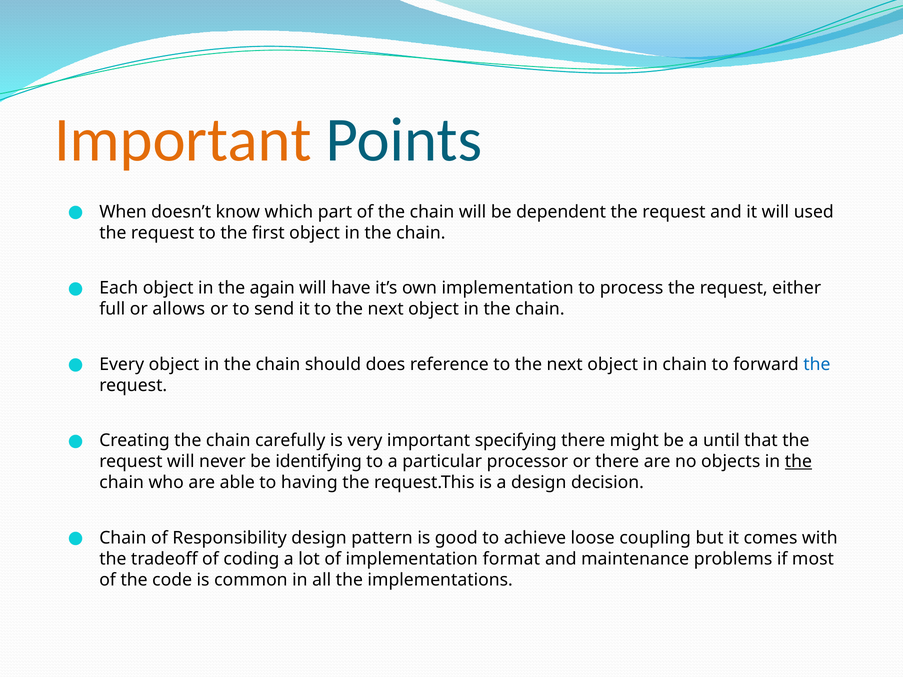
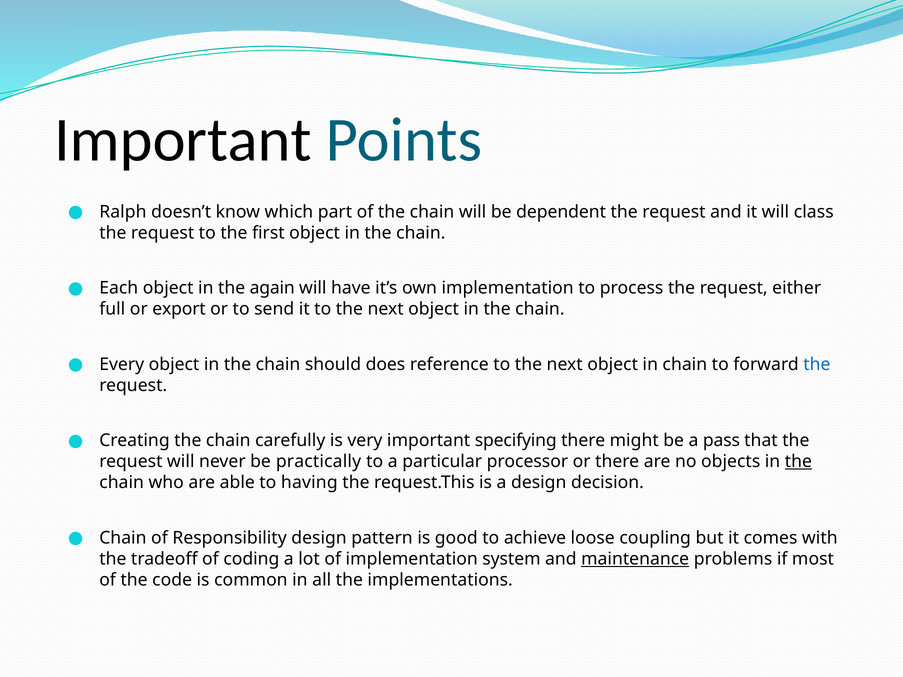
Important at (183, 140) colour: orange -> black
When: When -> Ralph
used: used -> class
allows: allows -> export
until: until -> pass
identifying: identifying -> practically
format: format -> system
maintenance underline: none -> present
